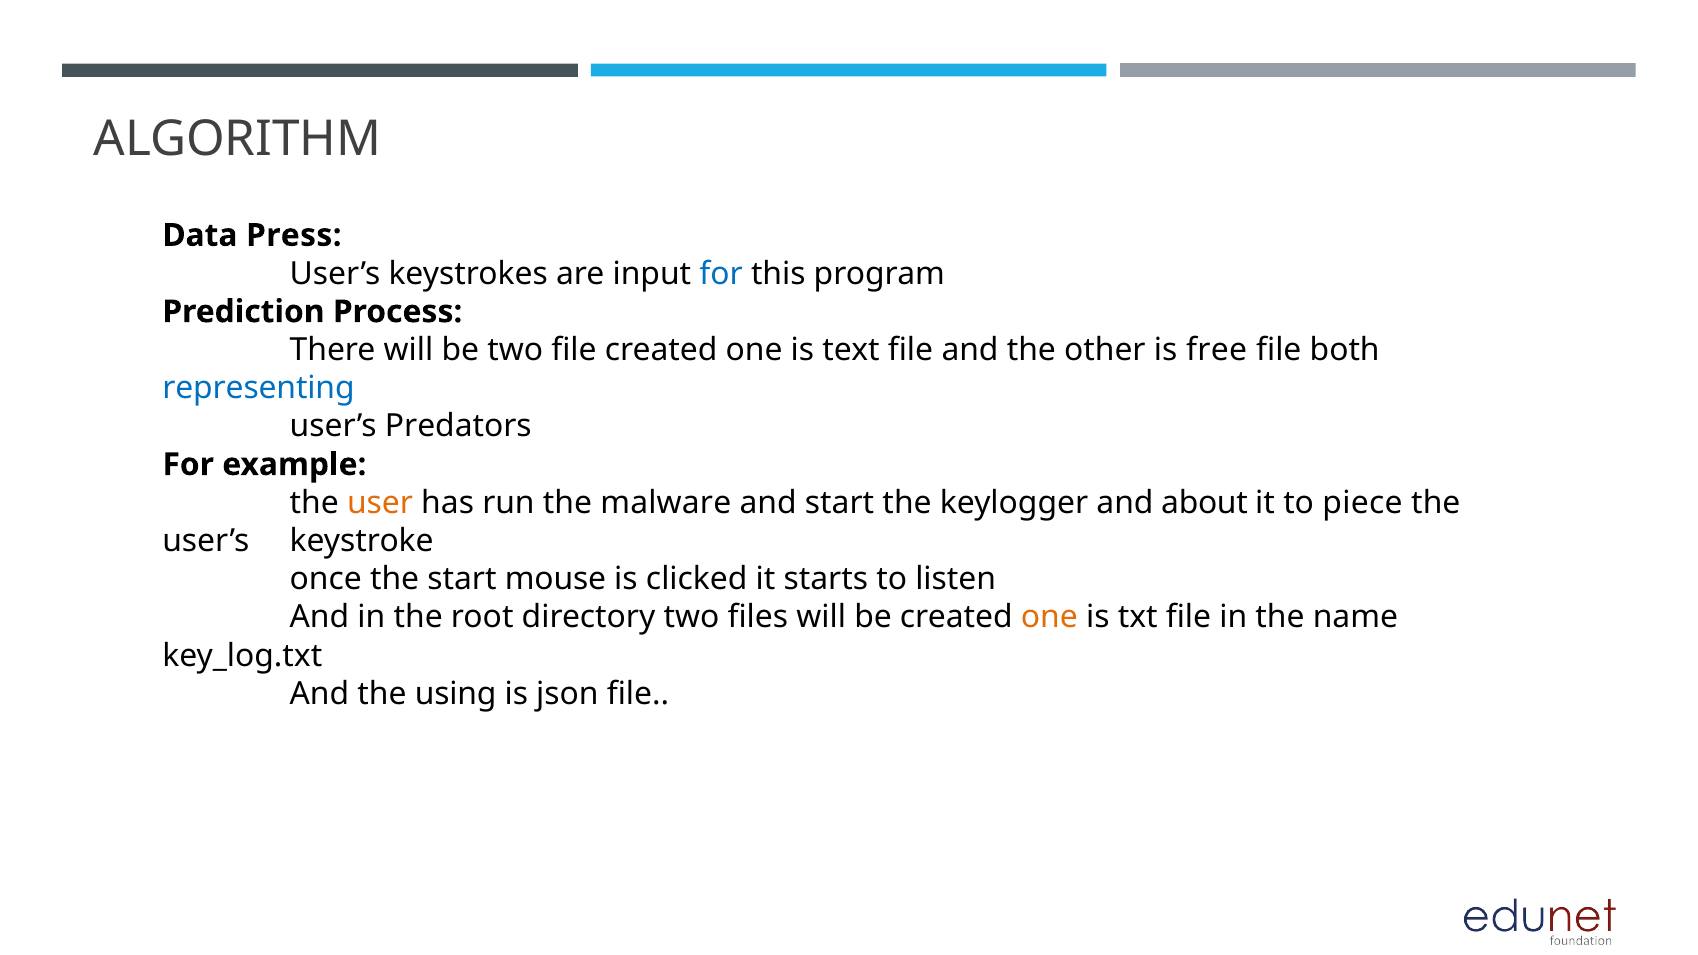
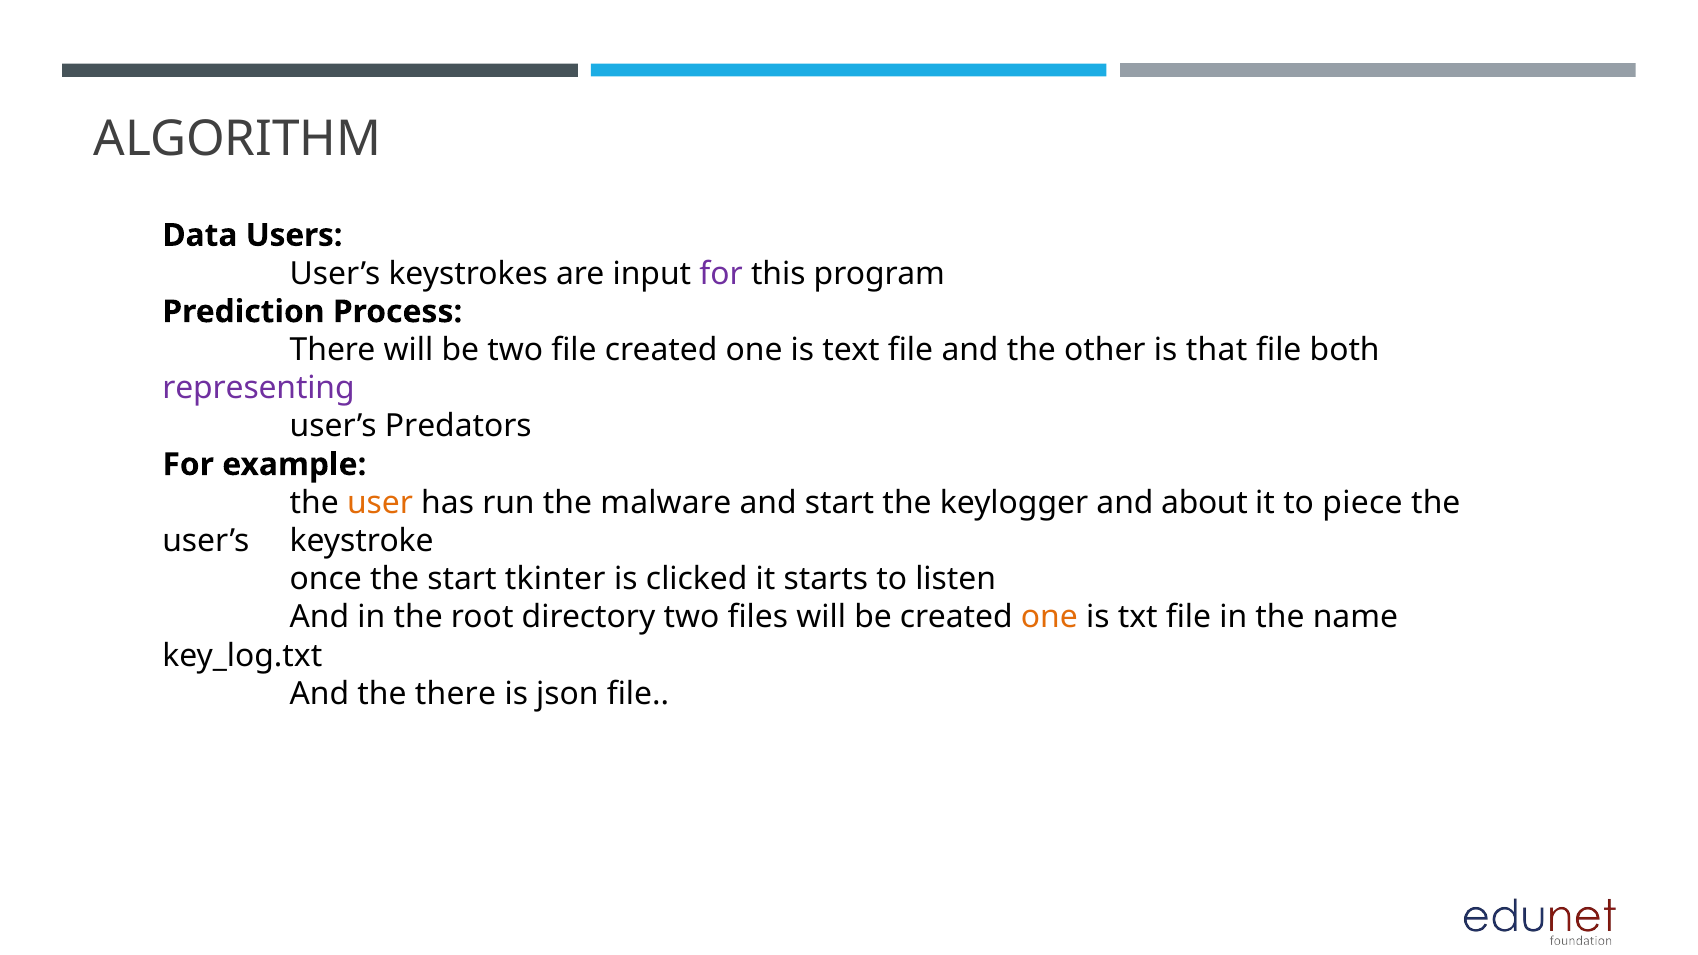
Press: Press -> Users
for at (721, 274) colour: blue -> purple
free: free -> that
representing colour: blue -> purple
mouse: mouse -> tkinter
the using: using -> there
